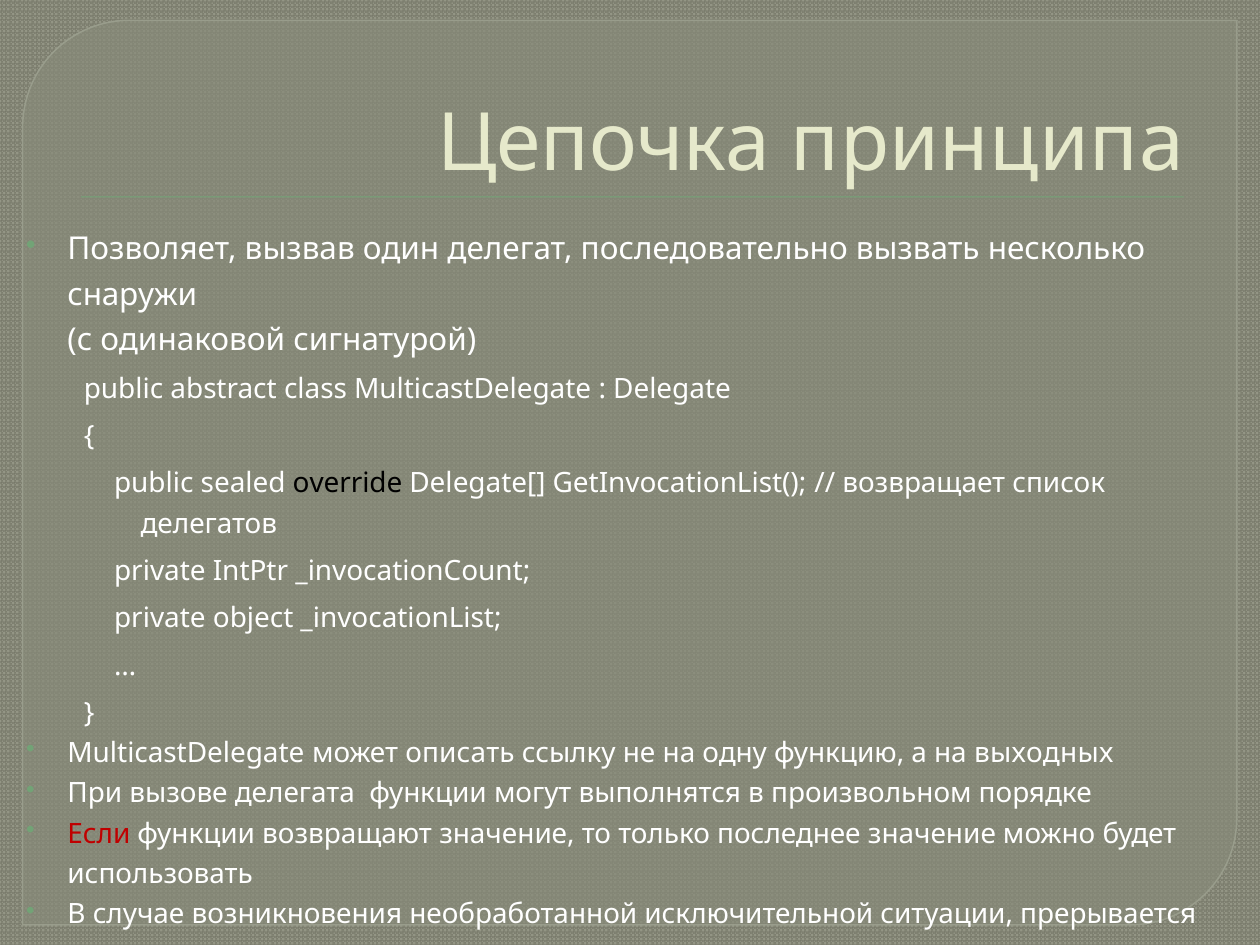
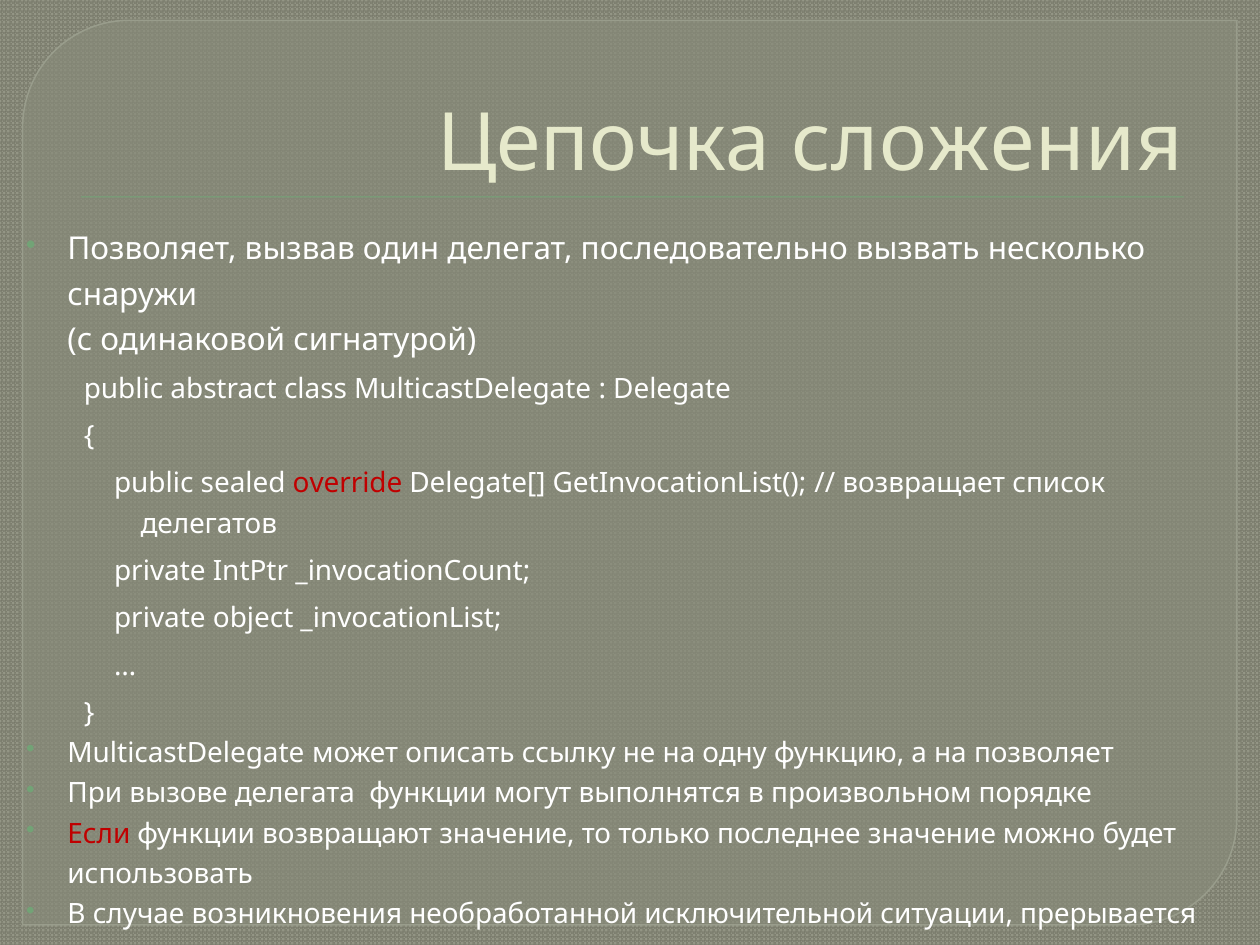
принципа: принципа -> сложения
override colour: black -> red
на выходных: выходных -> позволяет
